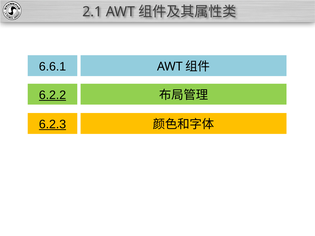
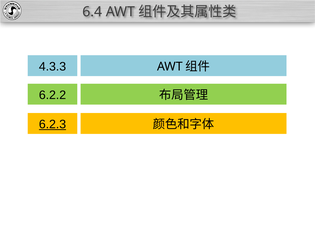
2.1: 2.1 -> 6.4
6.6.1: 6.6.1 -> 4.3.3
6.2.2 underline: present -> none
